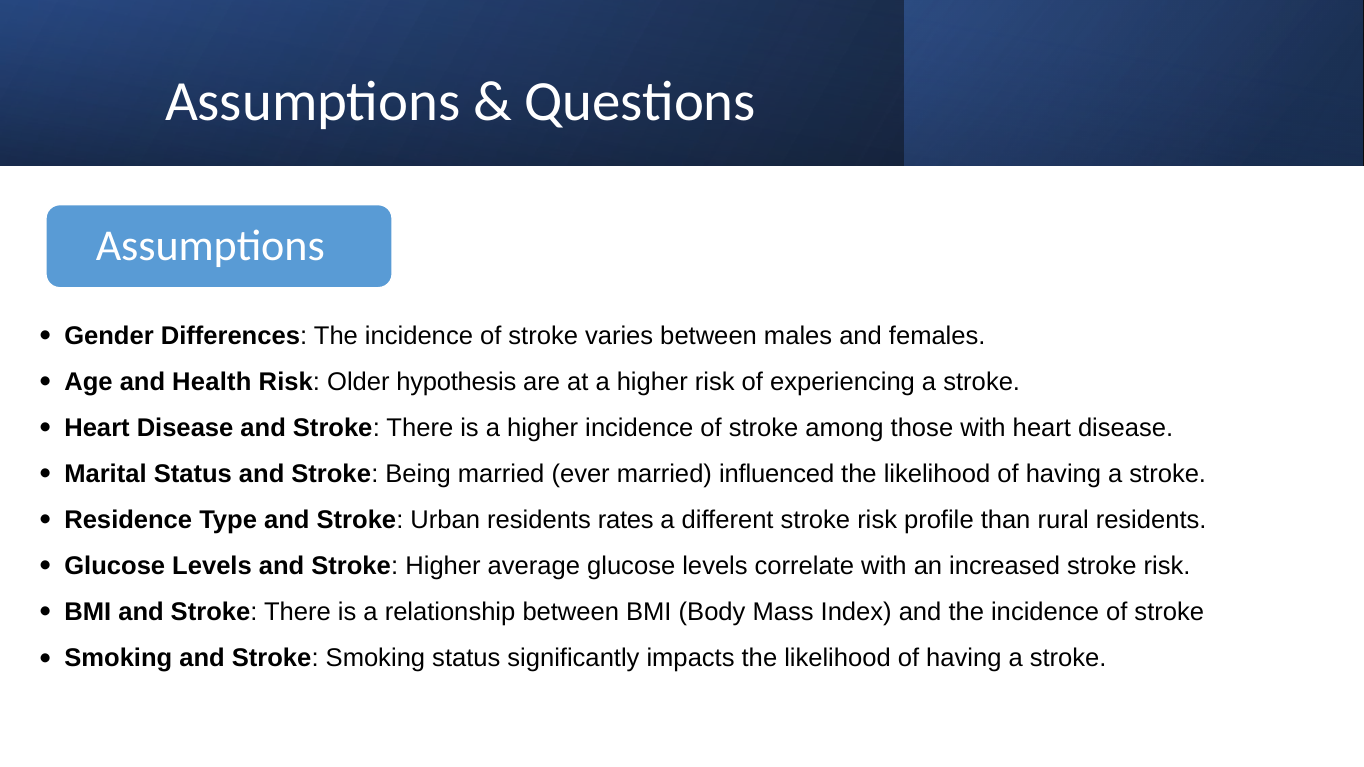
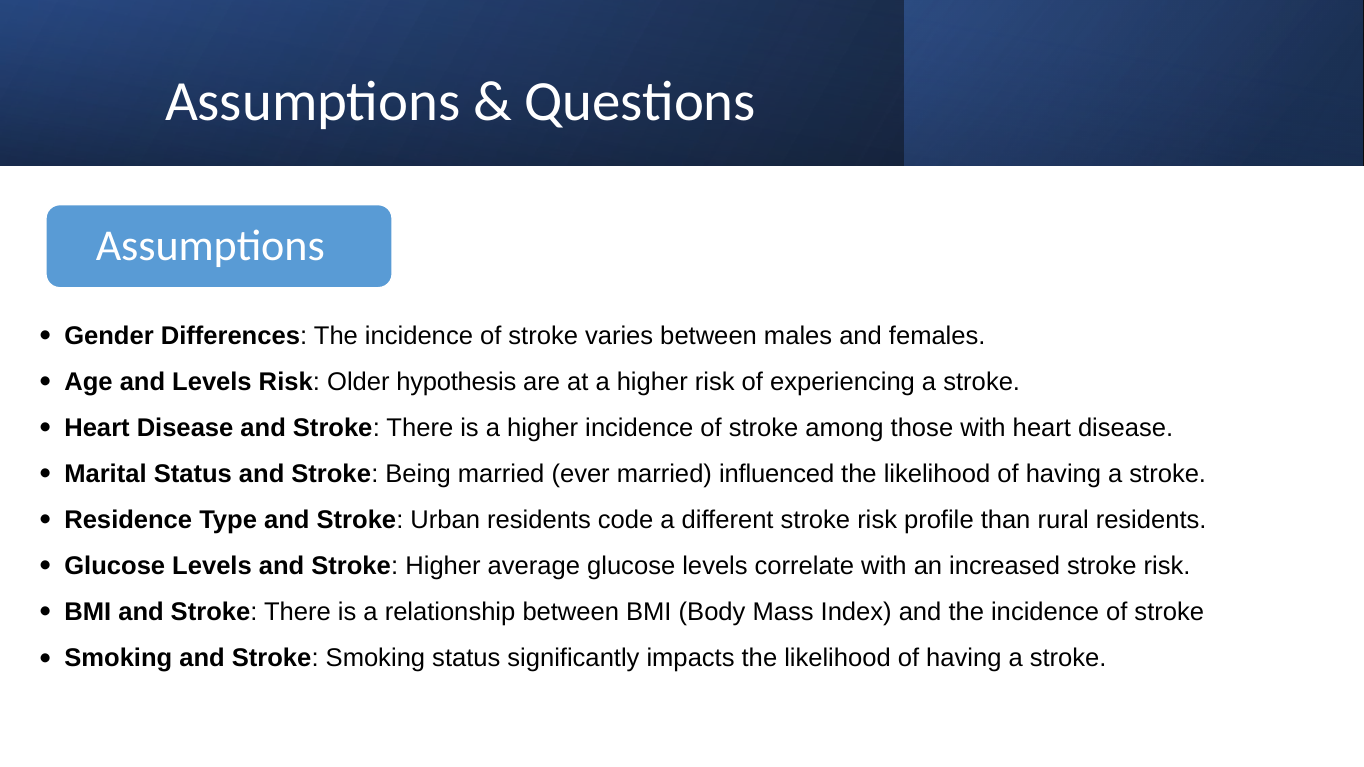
and Health: Health -> Levels
rates: rates -> code
